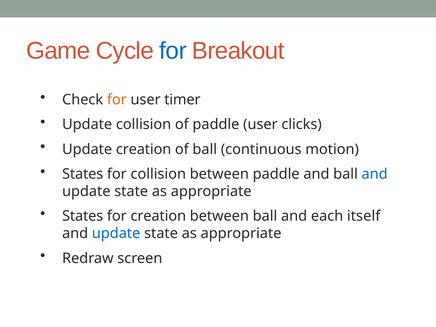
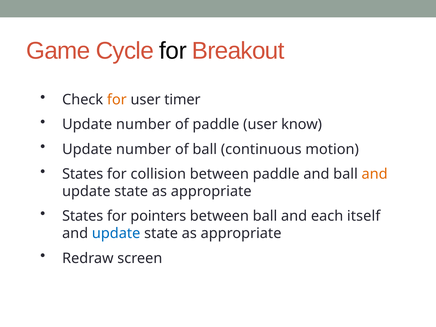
for at (173, 51) colour: blue -> black
collision at (144, 125): collision -> number
clicks: clicks -> know
creation at (144, 149): creation -> number
and at (375, 174) colour: blue -> orange
for creation: creation -> pointers
